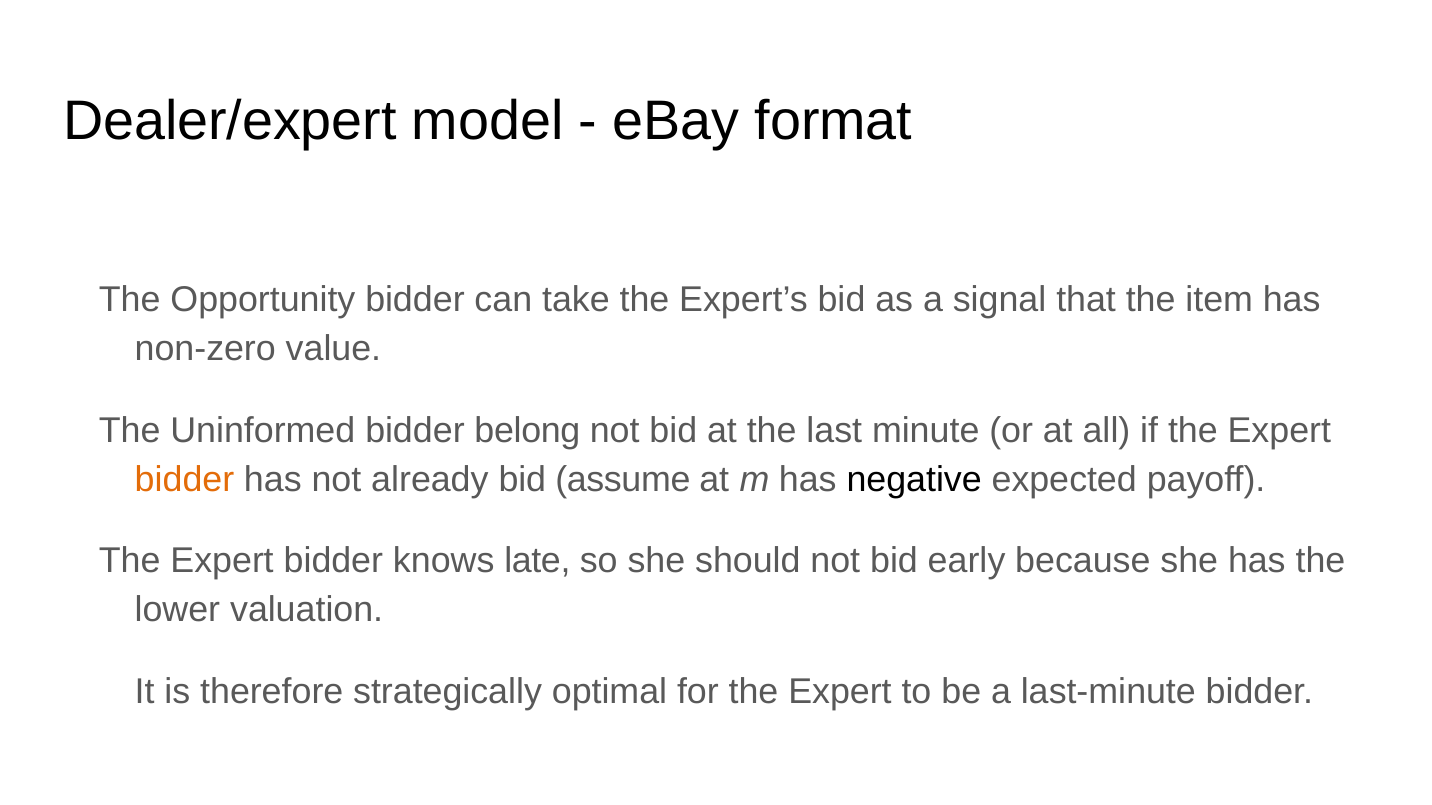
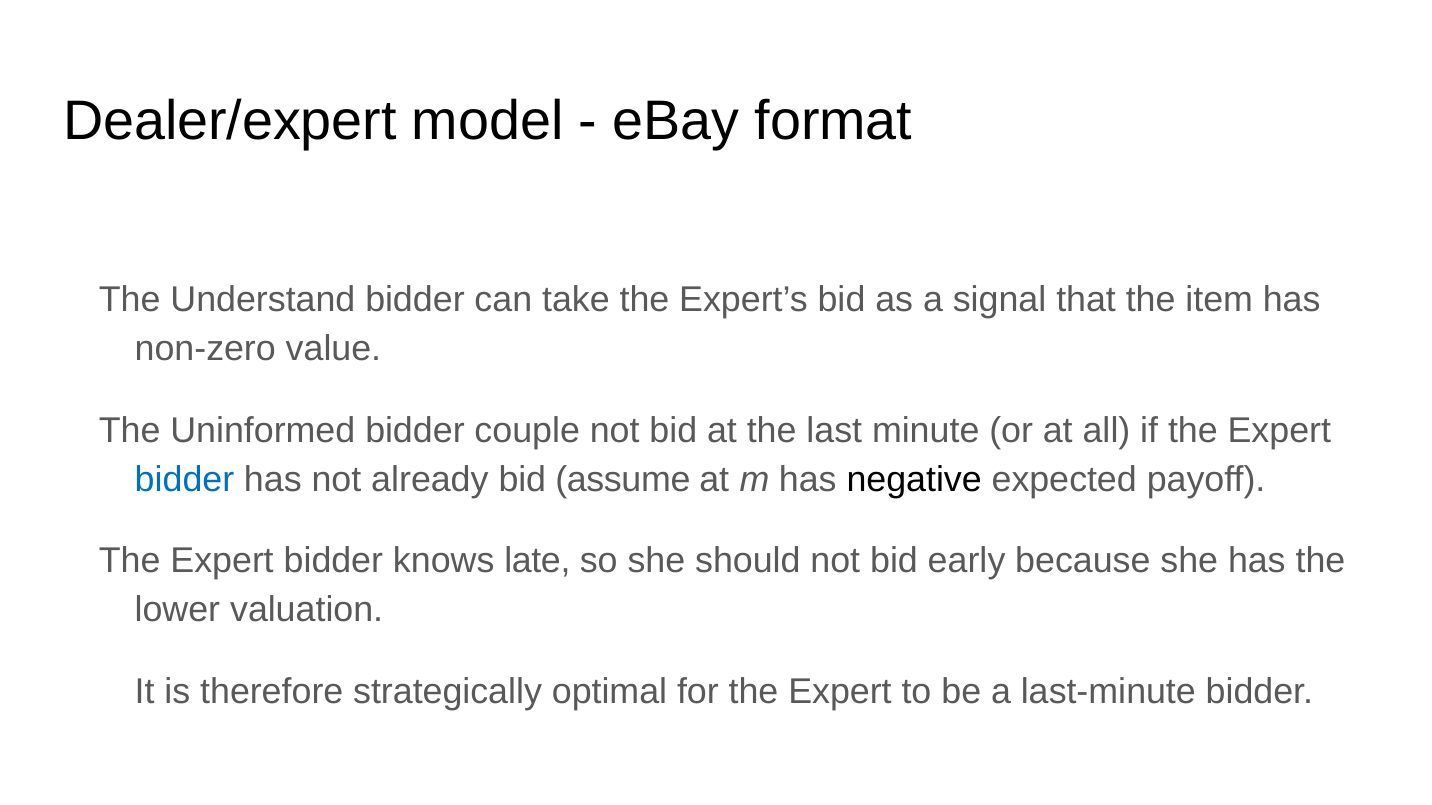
Opportunity: Opportunity -> Understand
belong: belong -> couple
bidder at (184, 480) colour: orange -> blue
